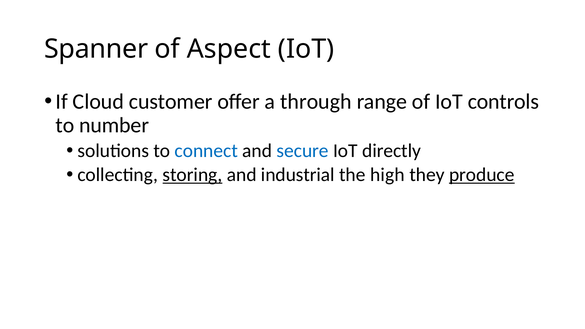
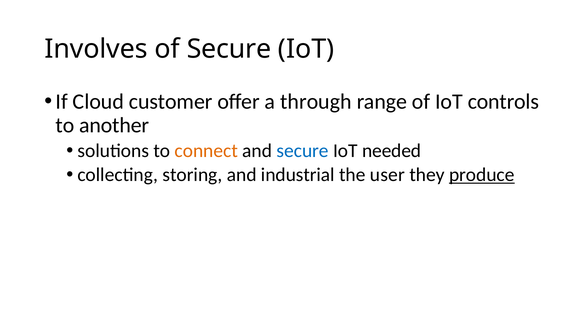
Spanner: Spanner -> Involves
of Aspect: Aspect -> Secure
number: number -> another
connect colour: blue -> orange
directly: directly -> needed
storing underline: present -> none
high: high -> user
